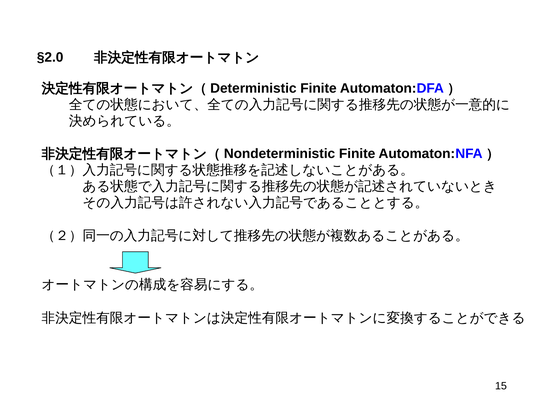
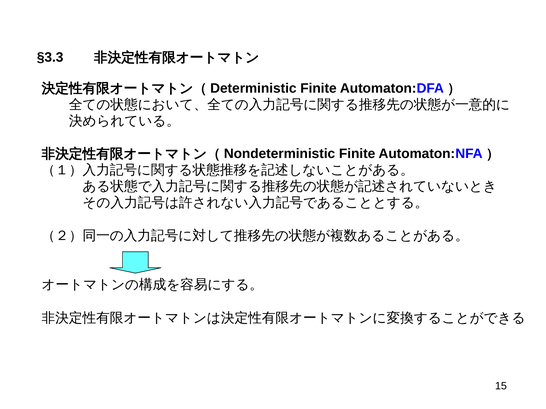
§2.0: §2.0 -> §3.3
